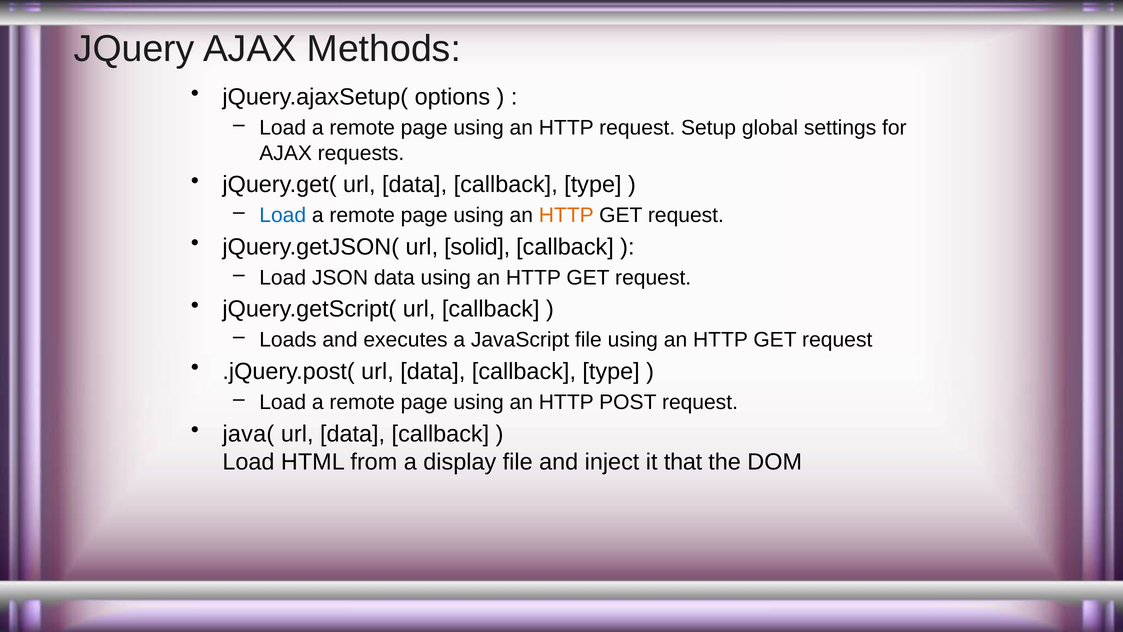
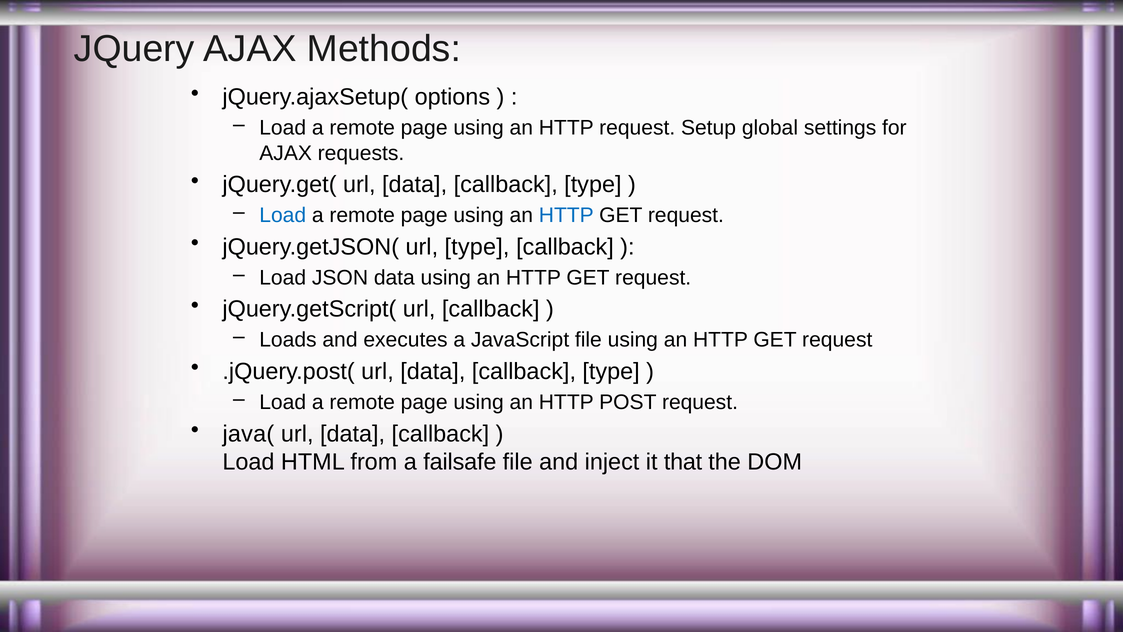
HTTP at (566, 215) colour: orange -> blue
url solid: solid -> type
display: display -> failsafe
